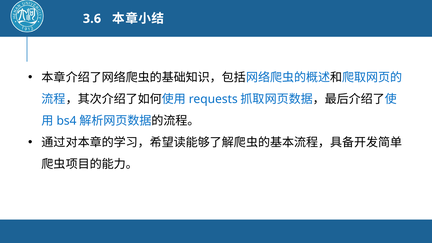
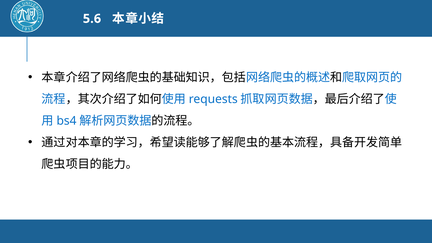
3.6: 3.6 -> 5.6
